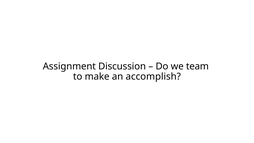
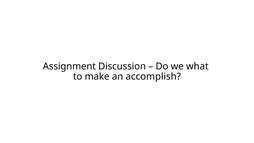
team: team -> what
